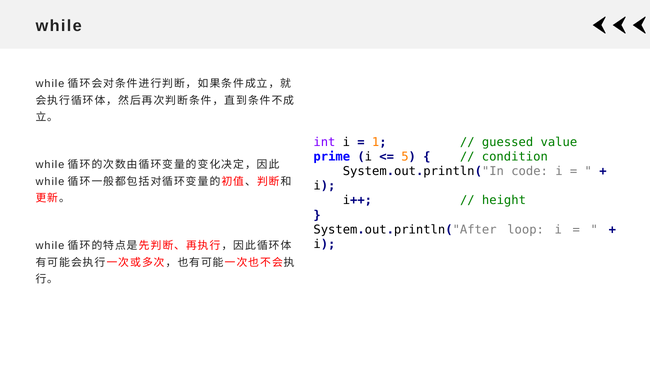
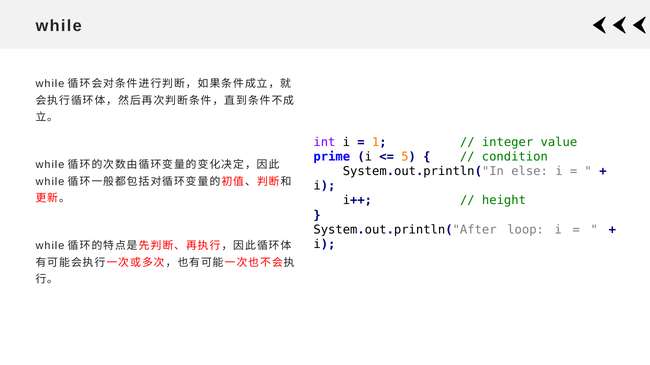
guessed: guessed -> integer
code: code -> else
